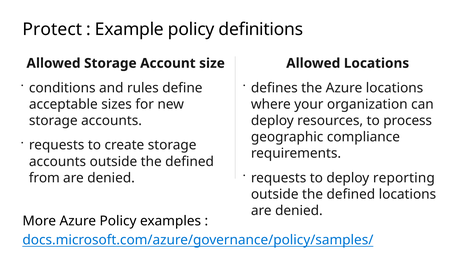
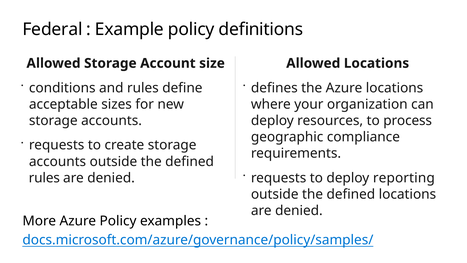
Protect: Protect -> Federal
from at (44, 178): from -> rules
